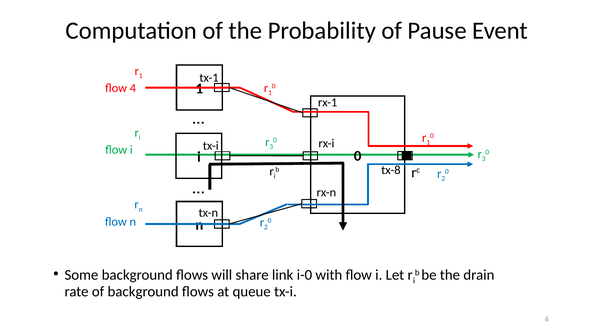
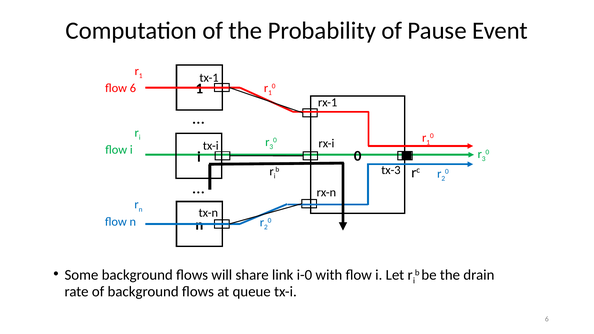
flow 4: 4 -> 6
tx-8: tx-8 -> tx-3
